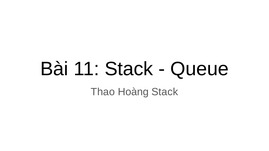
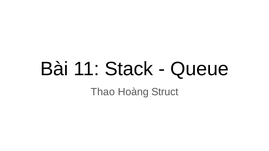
Hoàng Stack: Stack -> Struct
